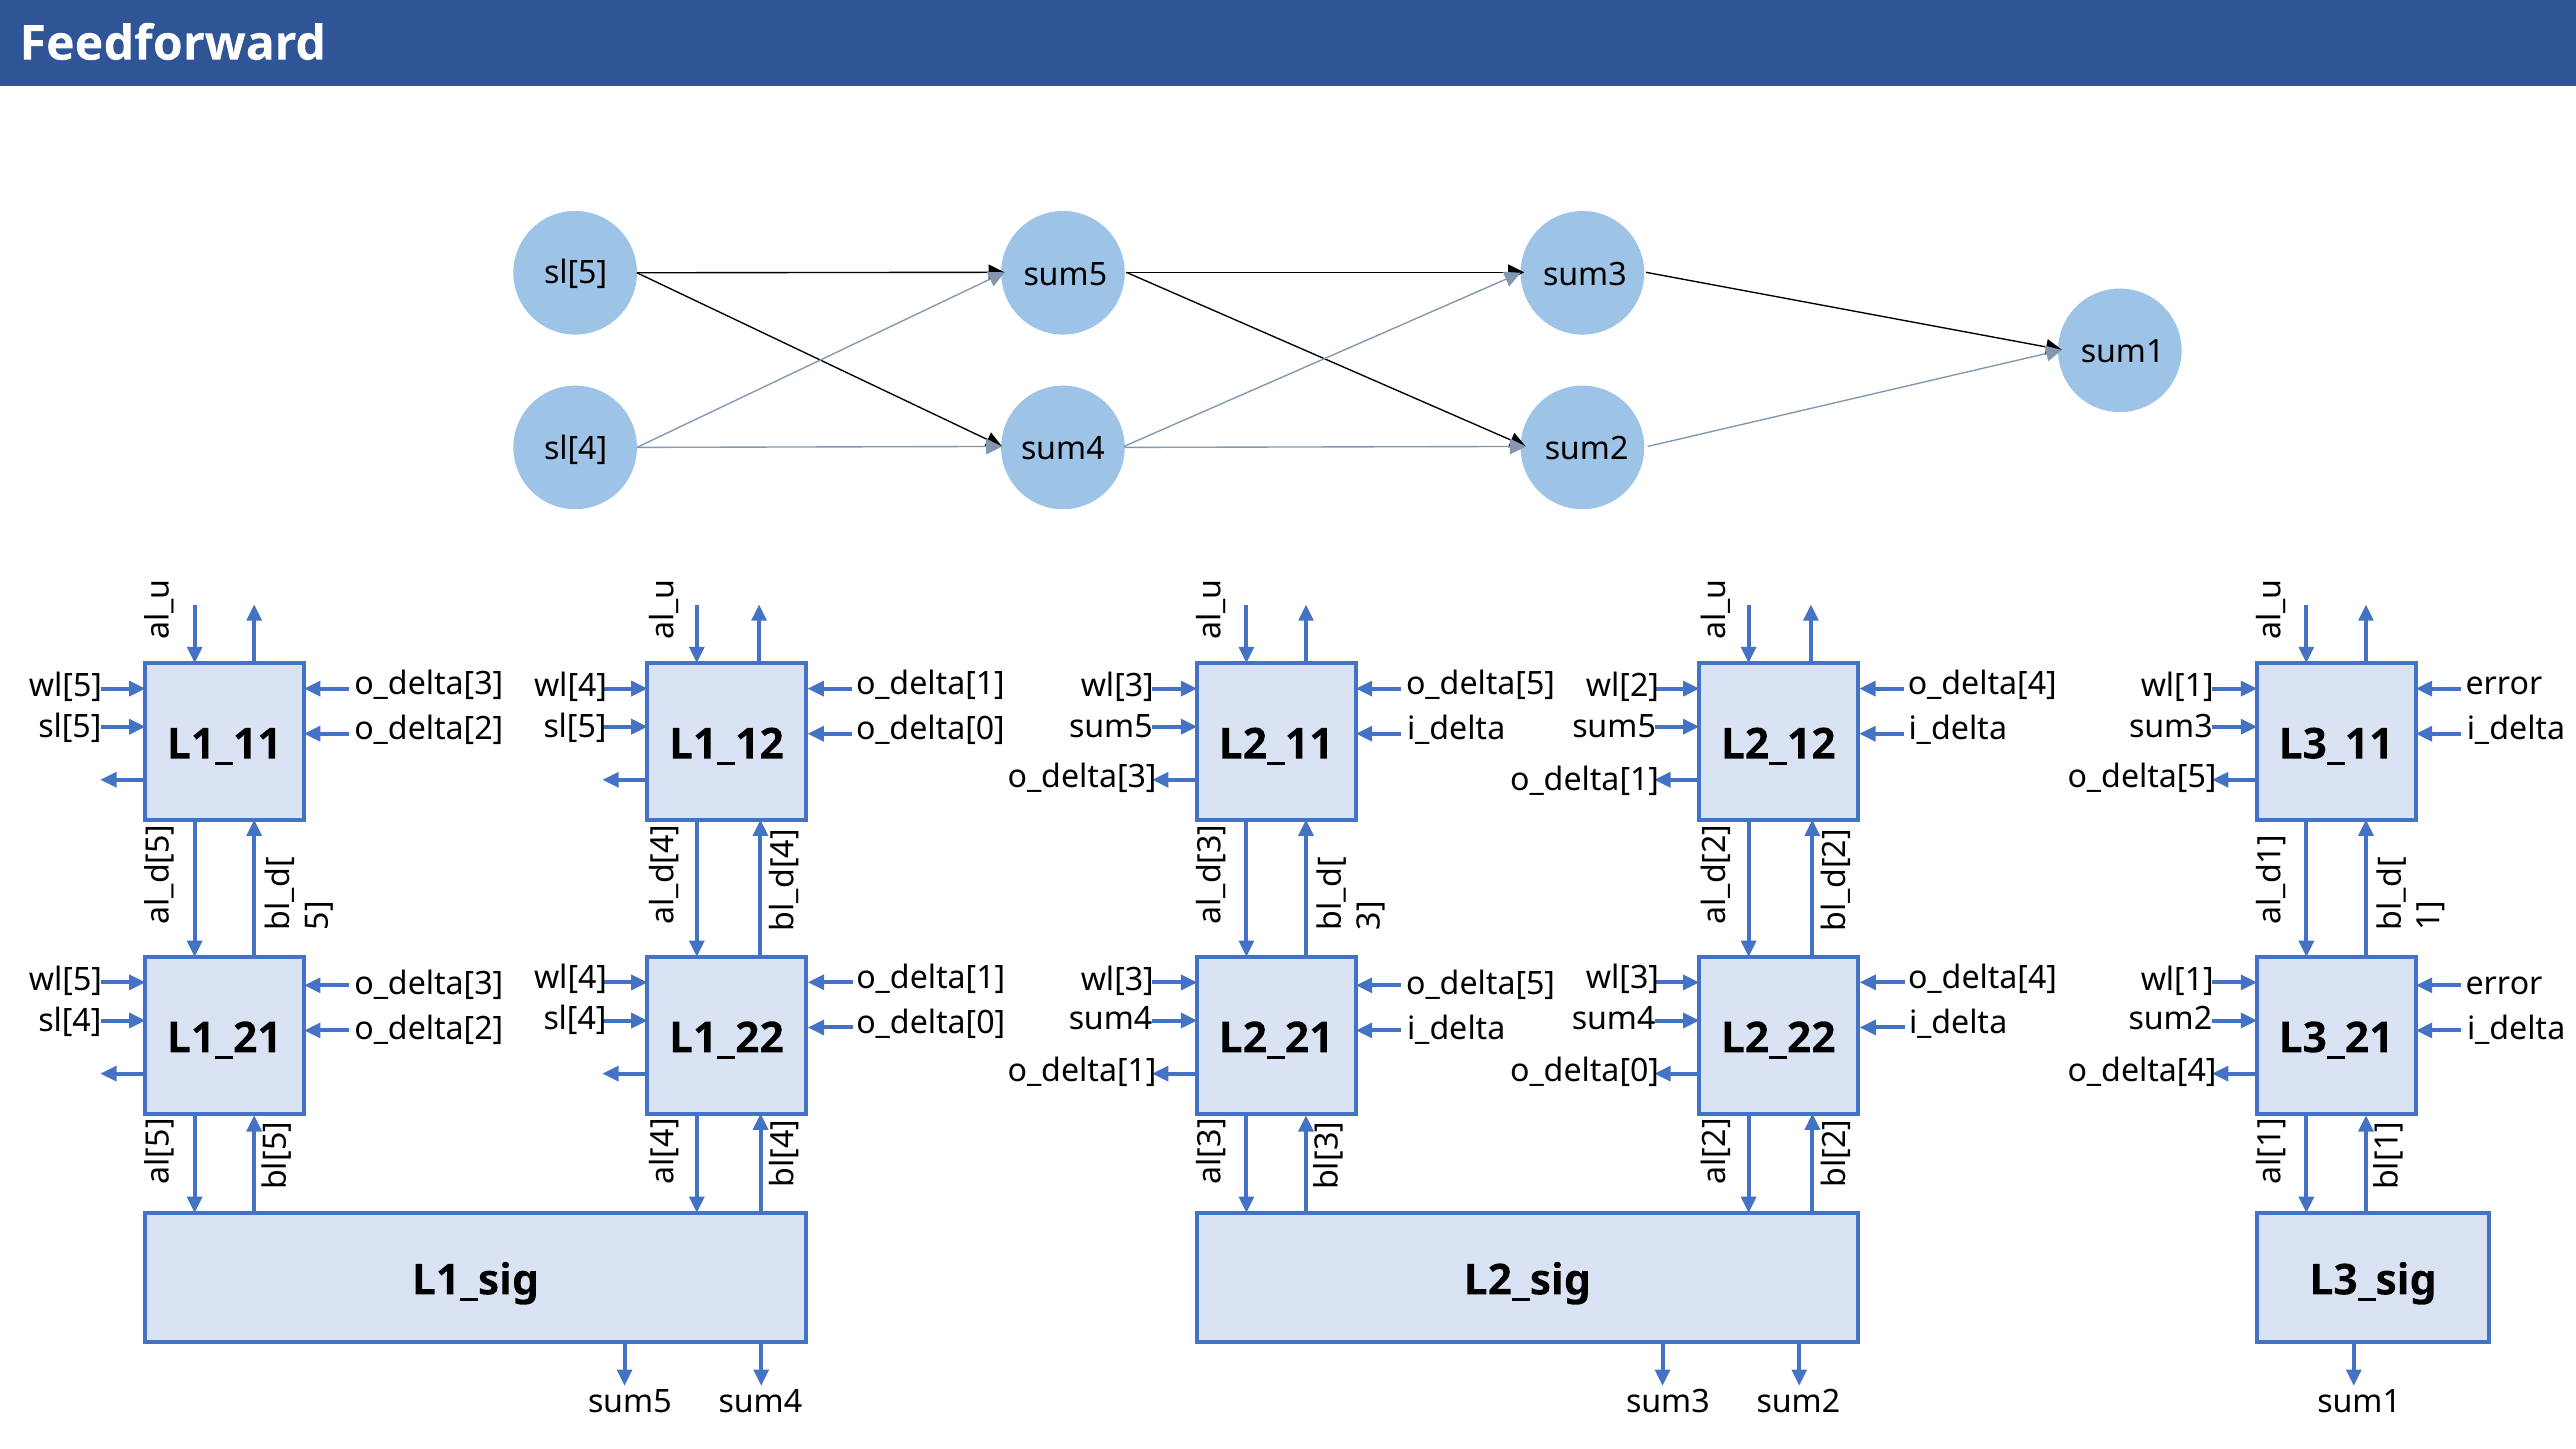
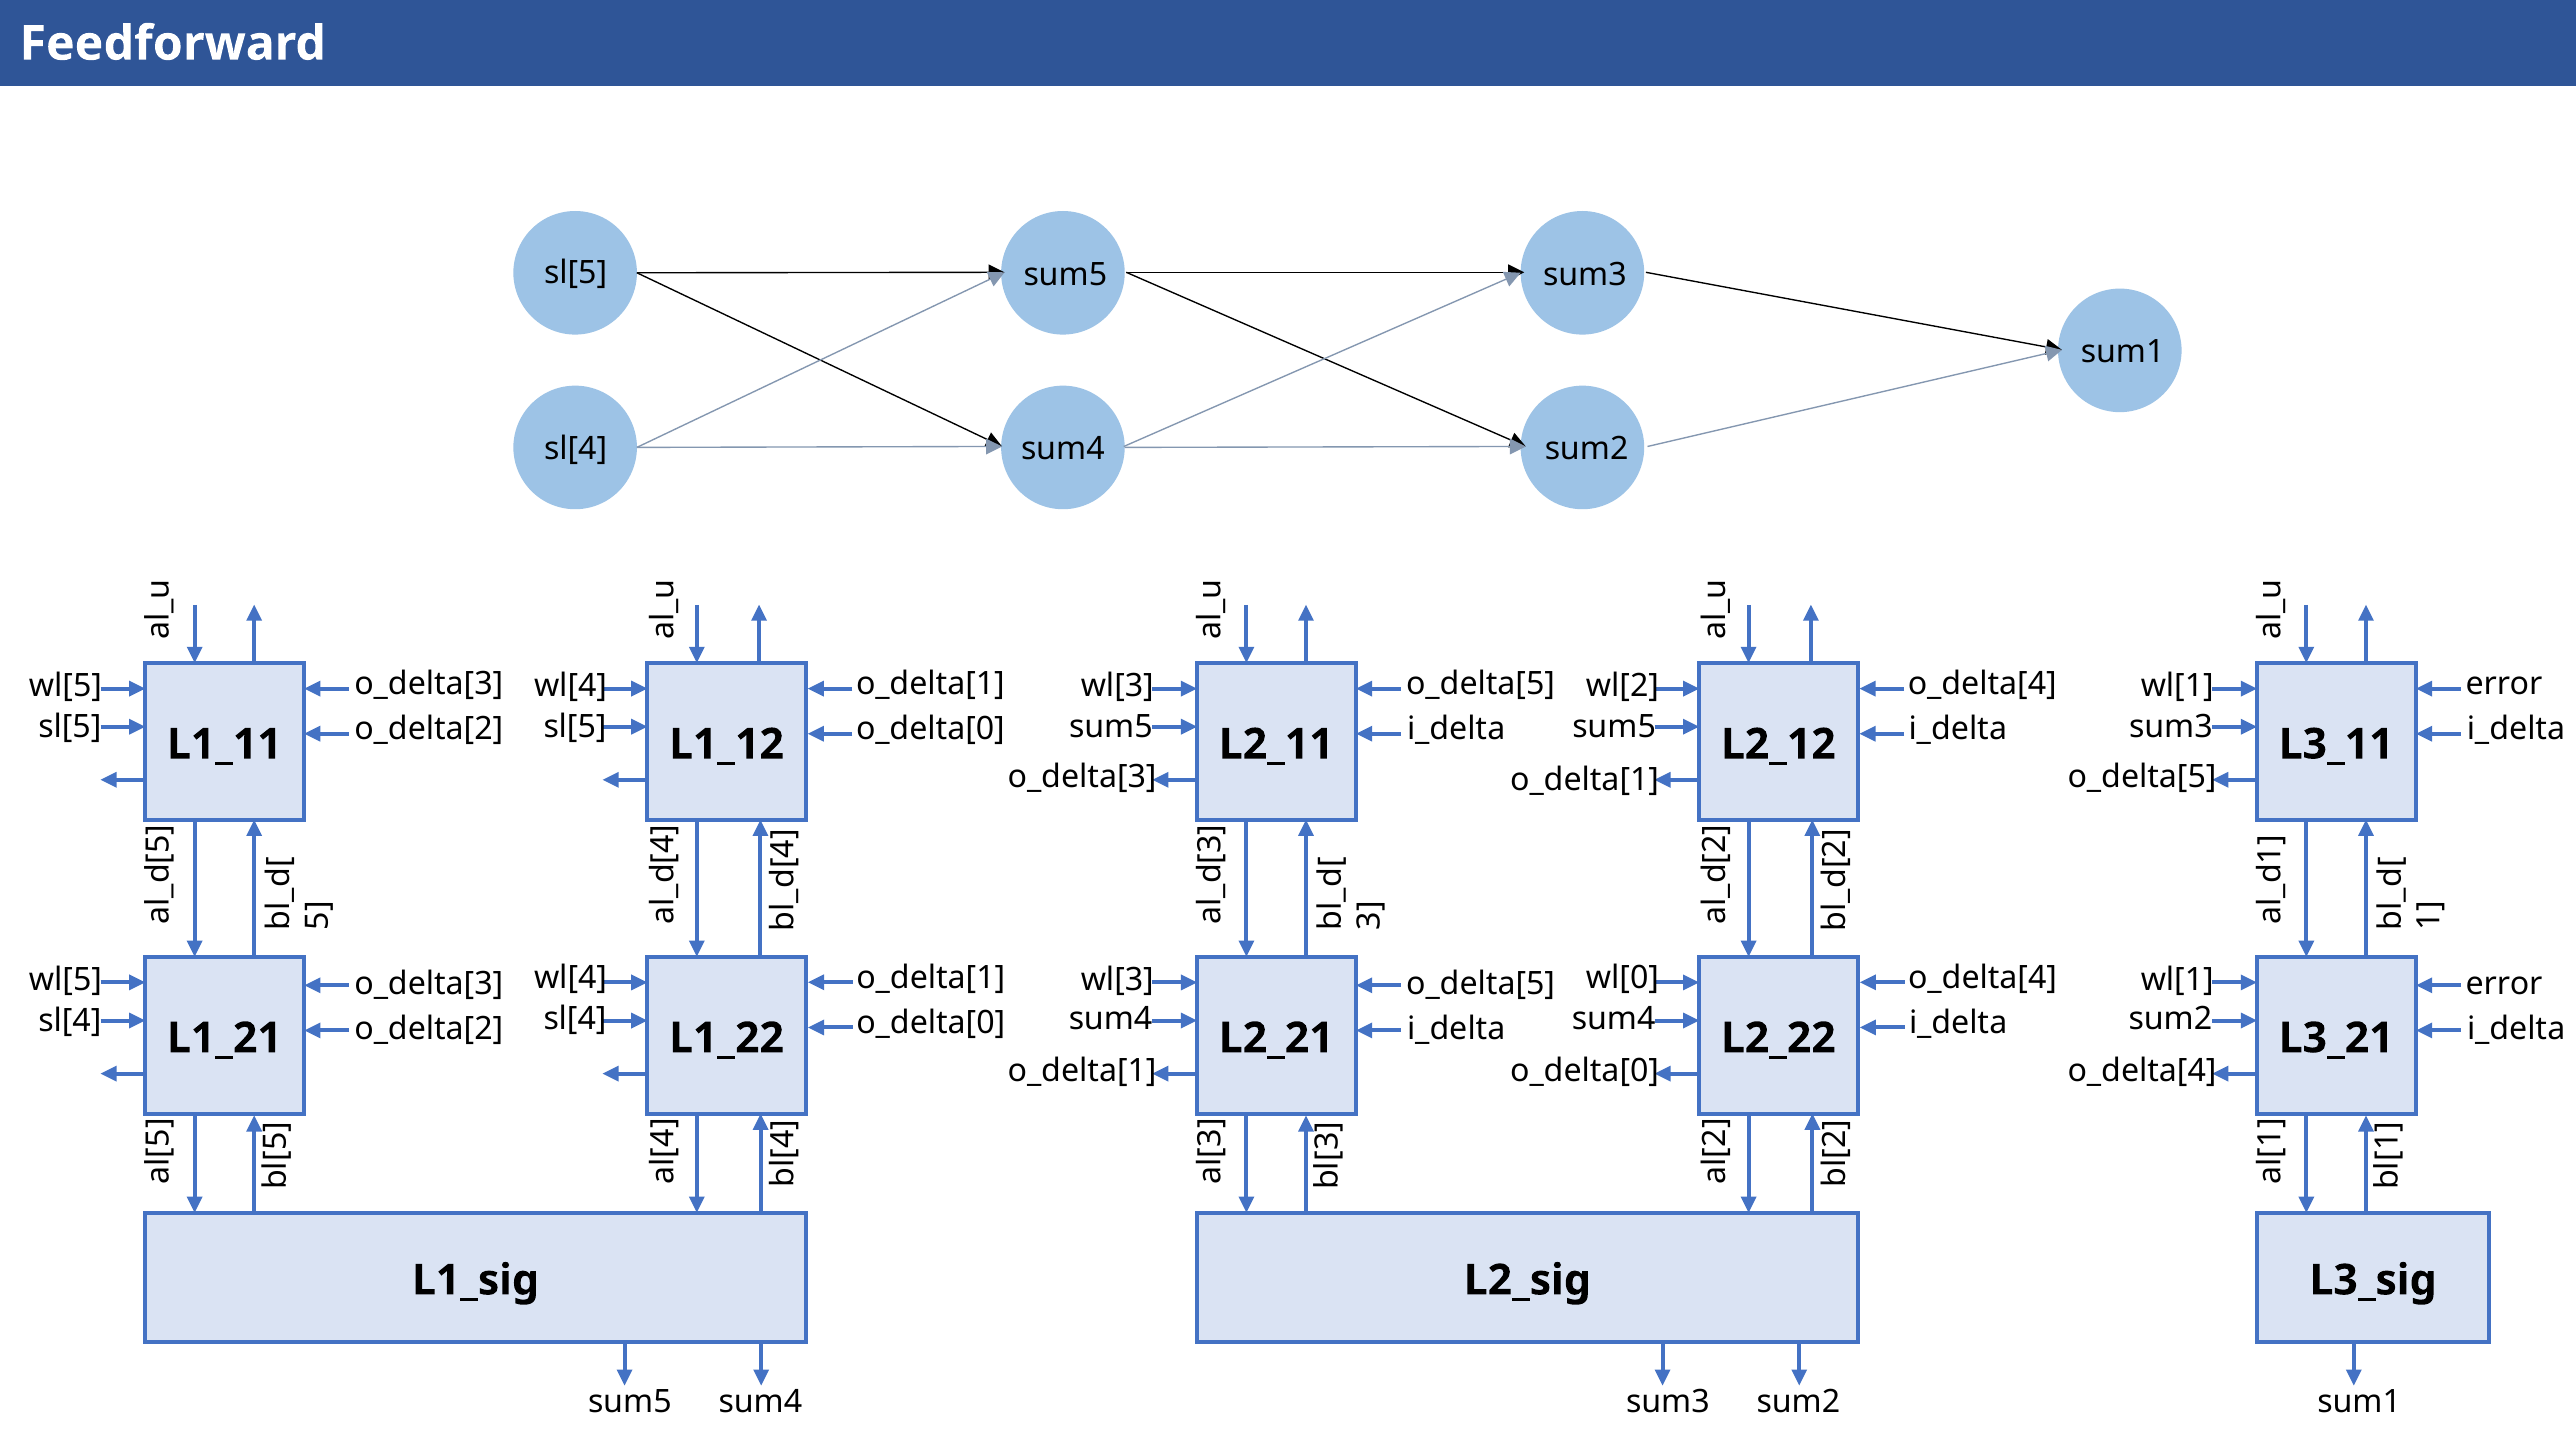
wl[3 at (1622, 978): wl[3 -> wl[0
